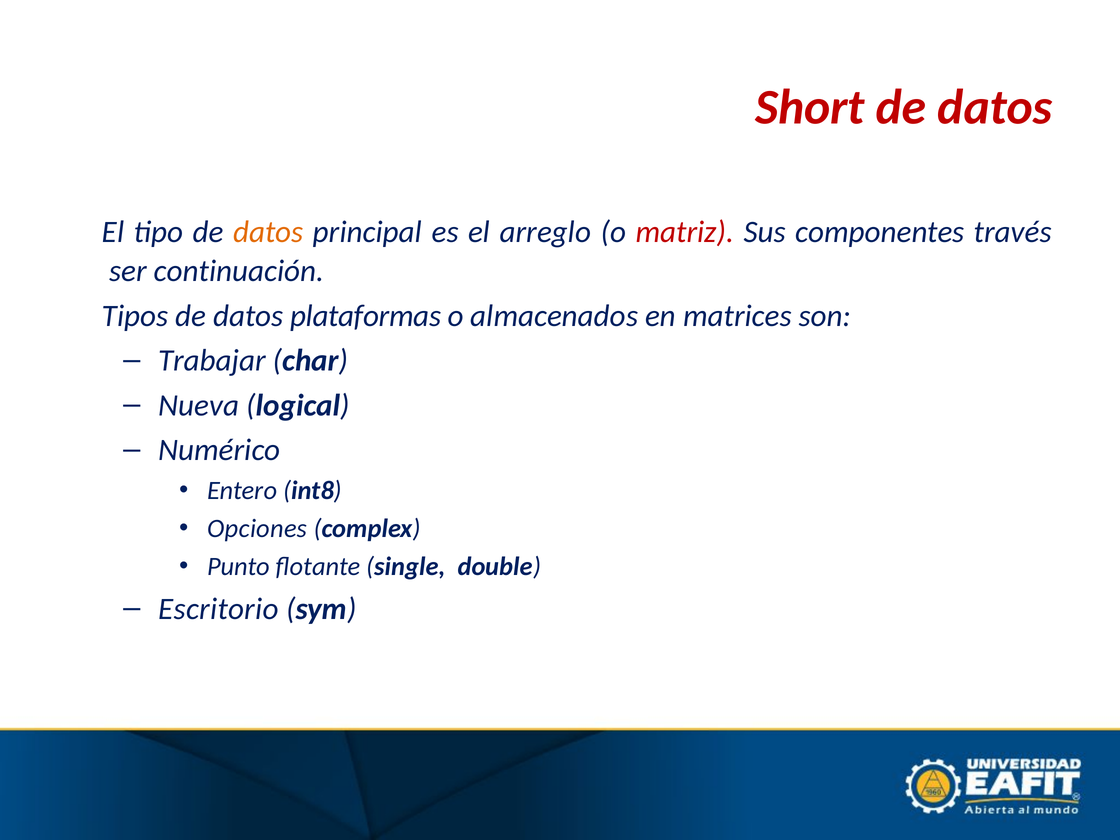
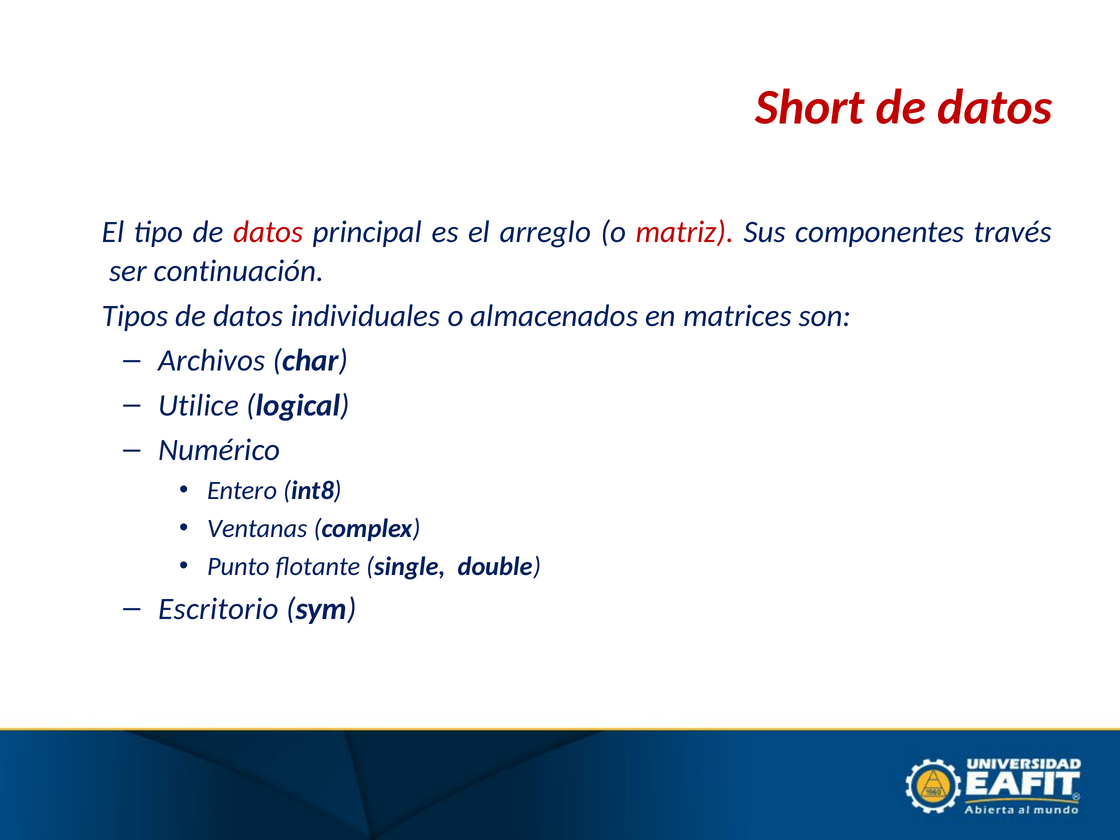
datos at (268, 232) colour: orange -> red
plataformas: plataformas -> individuales
Trabajar: Trabajar -> Archivos
Nueva: Nueva -> Utilice
Opciones: Opciones -> Ventanas
